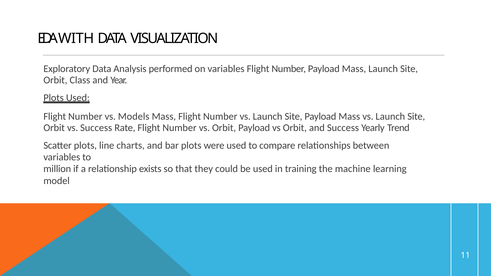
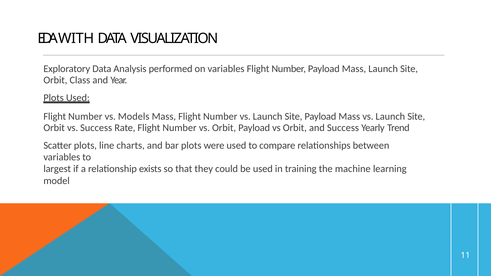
million: million -> largest
